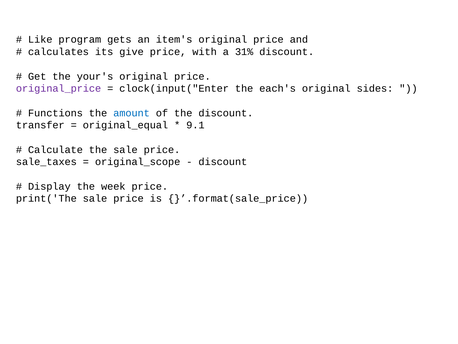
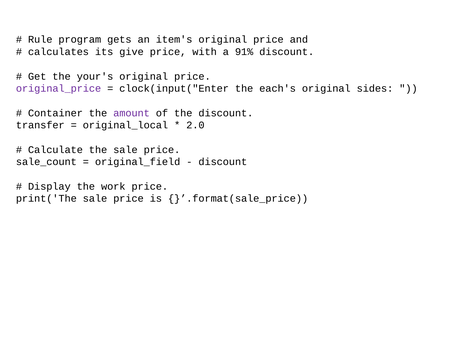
Like: Like -> Rule
31%: 31% -> 91%
Functions: Functions -> Container
amount colour: blue -> purple
original_equal: original_equal -> original_local
9.1: 9.1 -> 2.0
sale_taxes: sale_taxes -> sale_count
original_scope: original_scope -> original_field
week: week -> work
